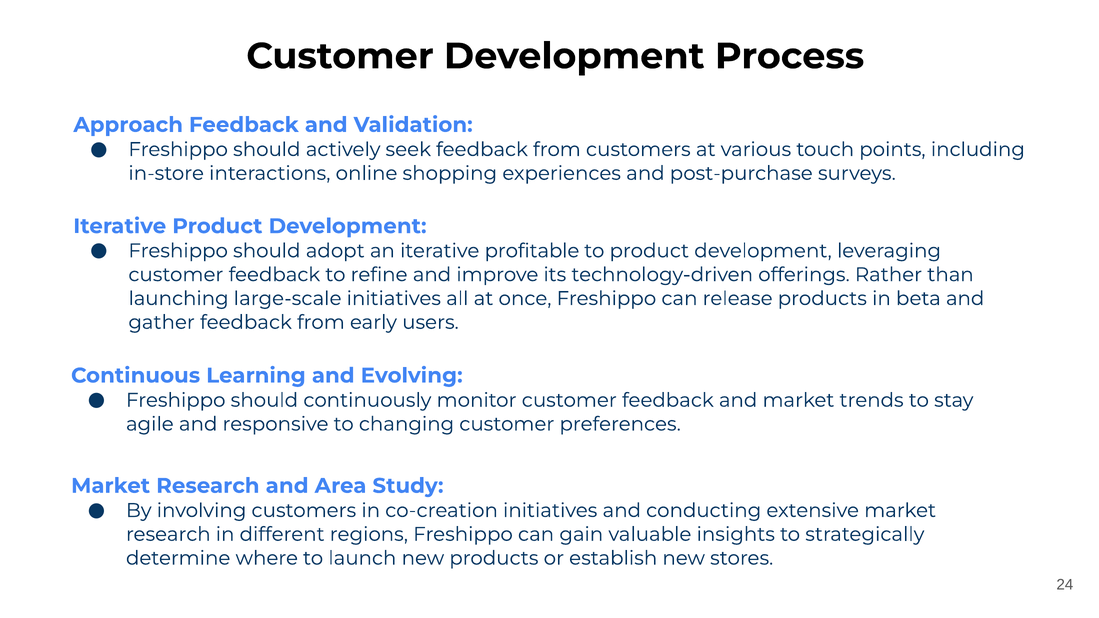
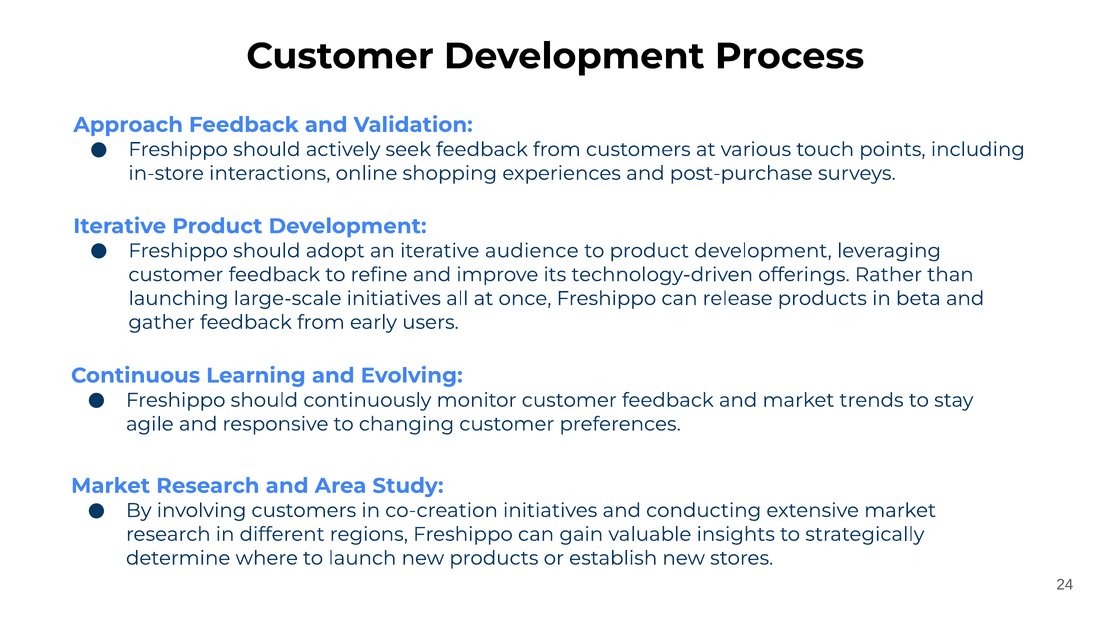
profitable: profitable -> audience
